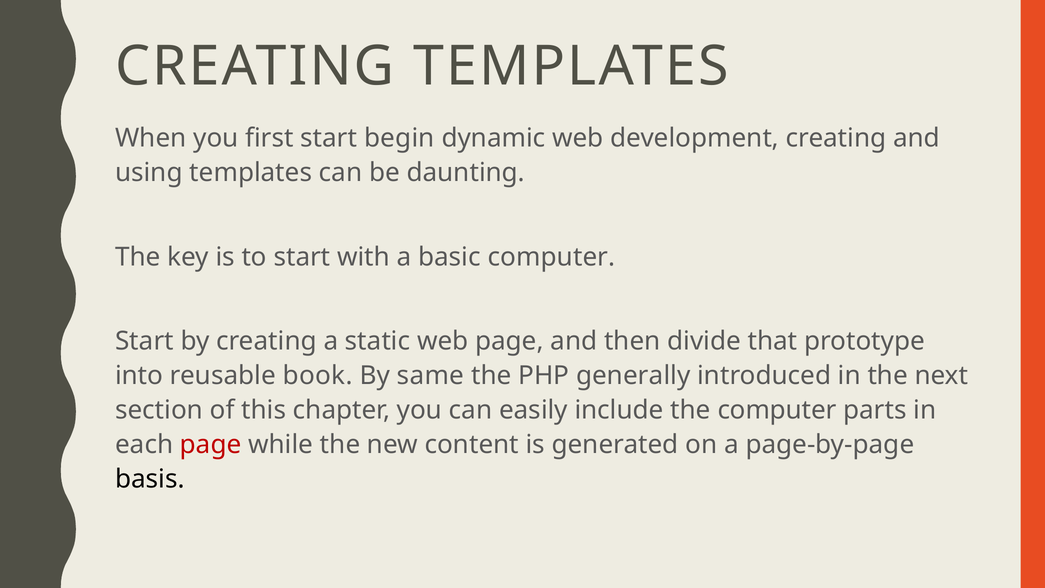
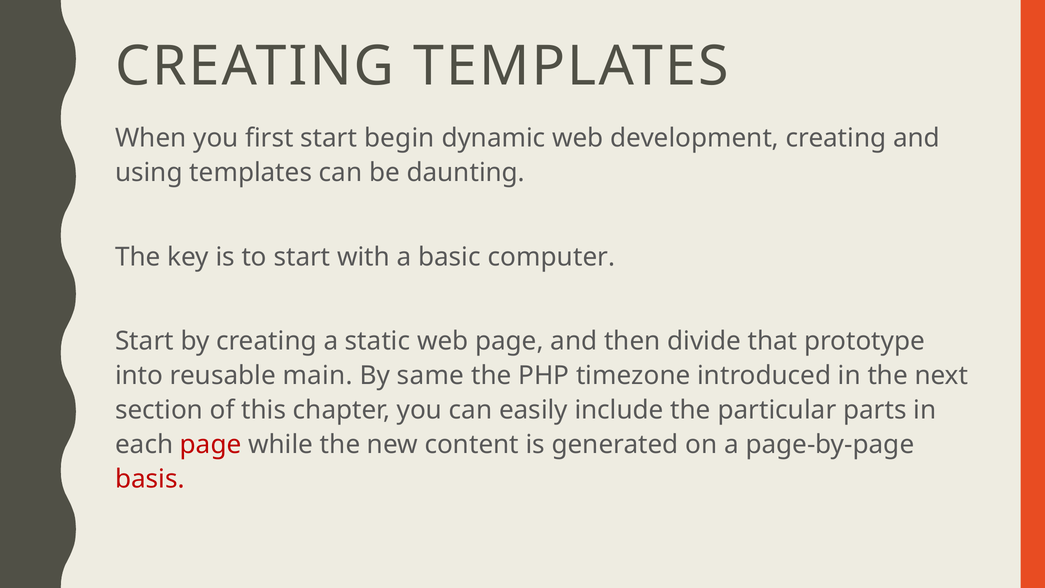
book: book -> main
generally: generally -> timezone
the computer: computer -> particular
basis colour: black -> red
